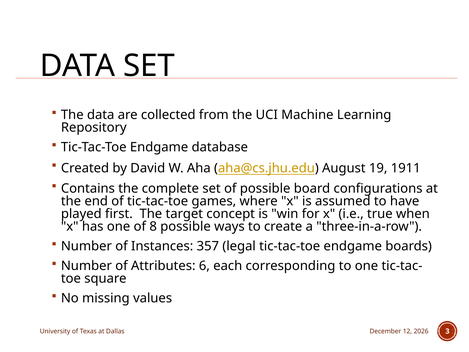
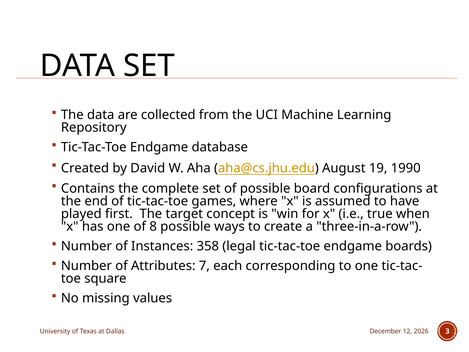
1911: 1911 -> 1990
357: 357 -> 358
6: 6 -> 7
